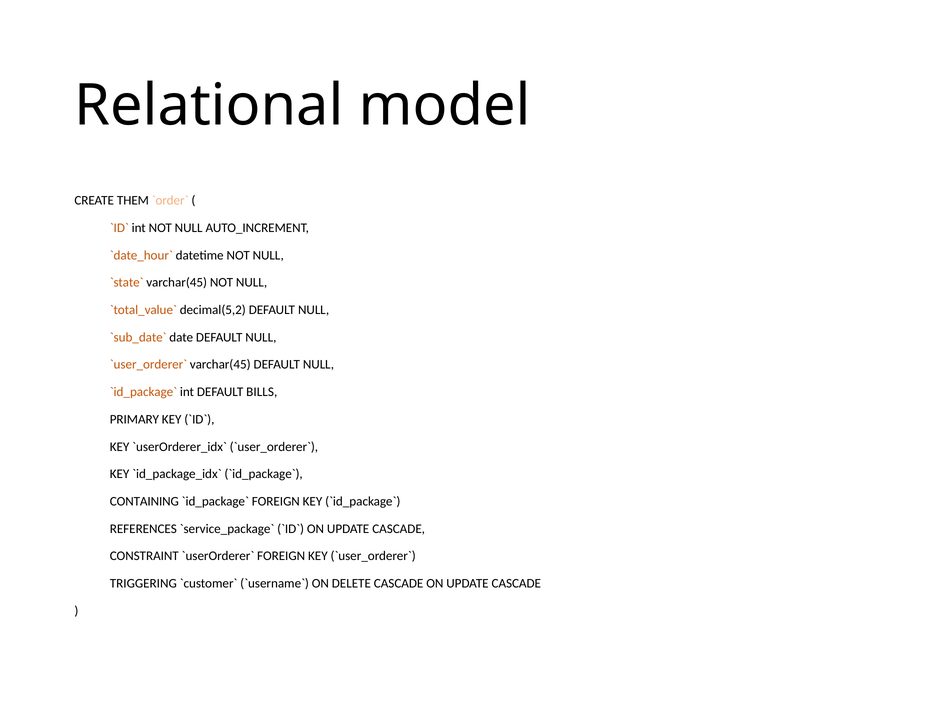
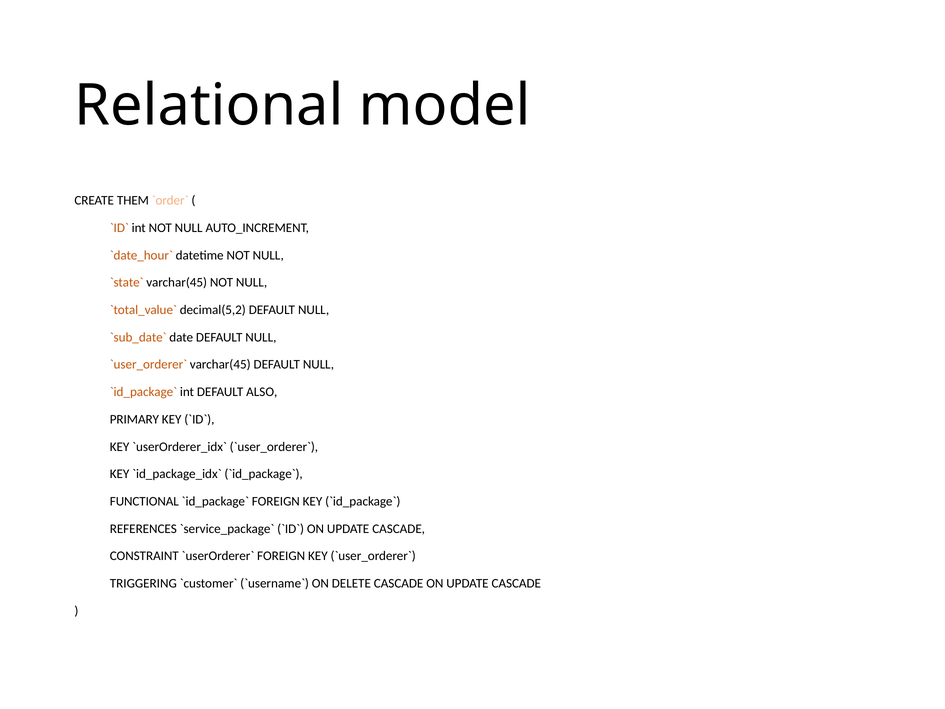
BILLS: BILLS -> ALSO
CONTAINING: CONTAINING -> FUNCTIONAL
